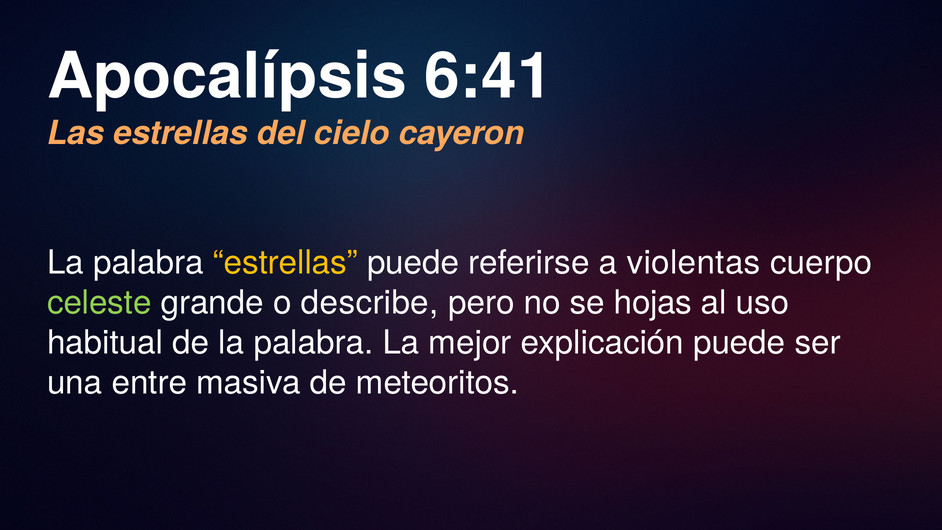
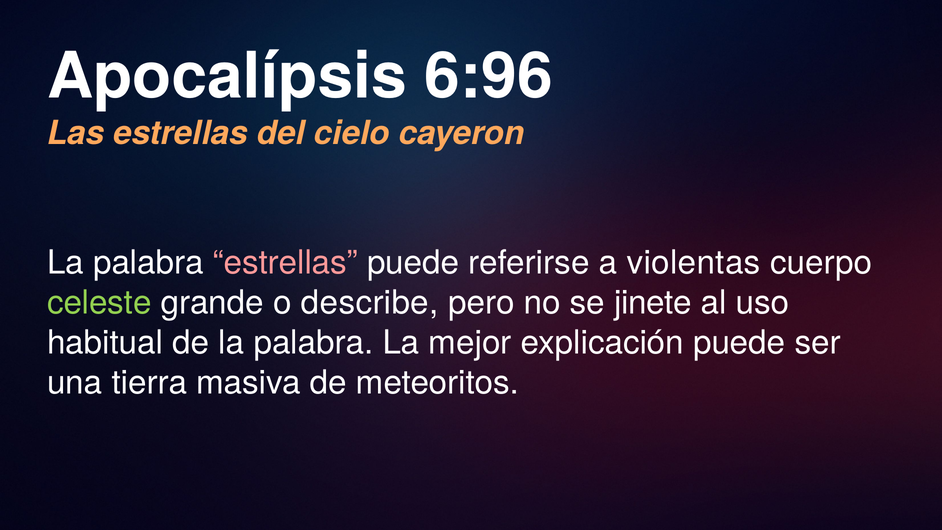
6:41: 6:41 -> 6:96
estrellas at (285, 263) colour: yellow -> pink
hojas: hojas -> jinete
entre: entre -> tierra
